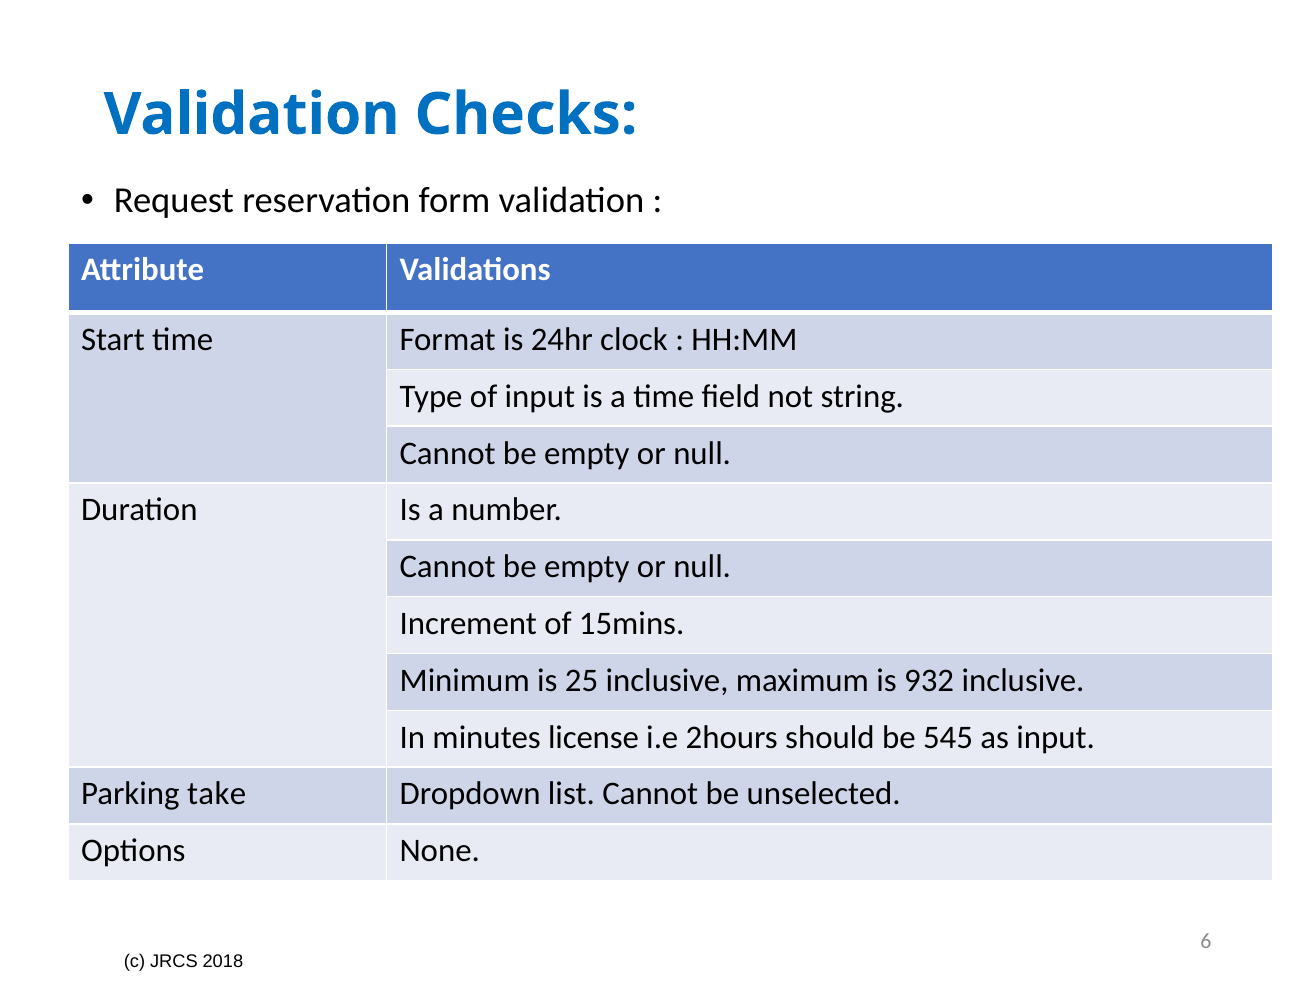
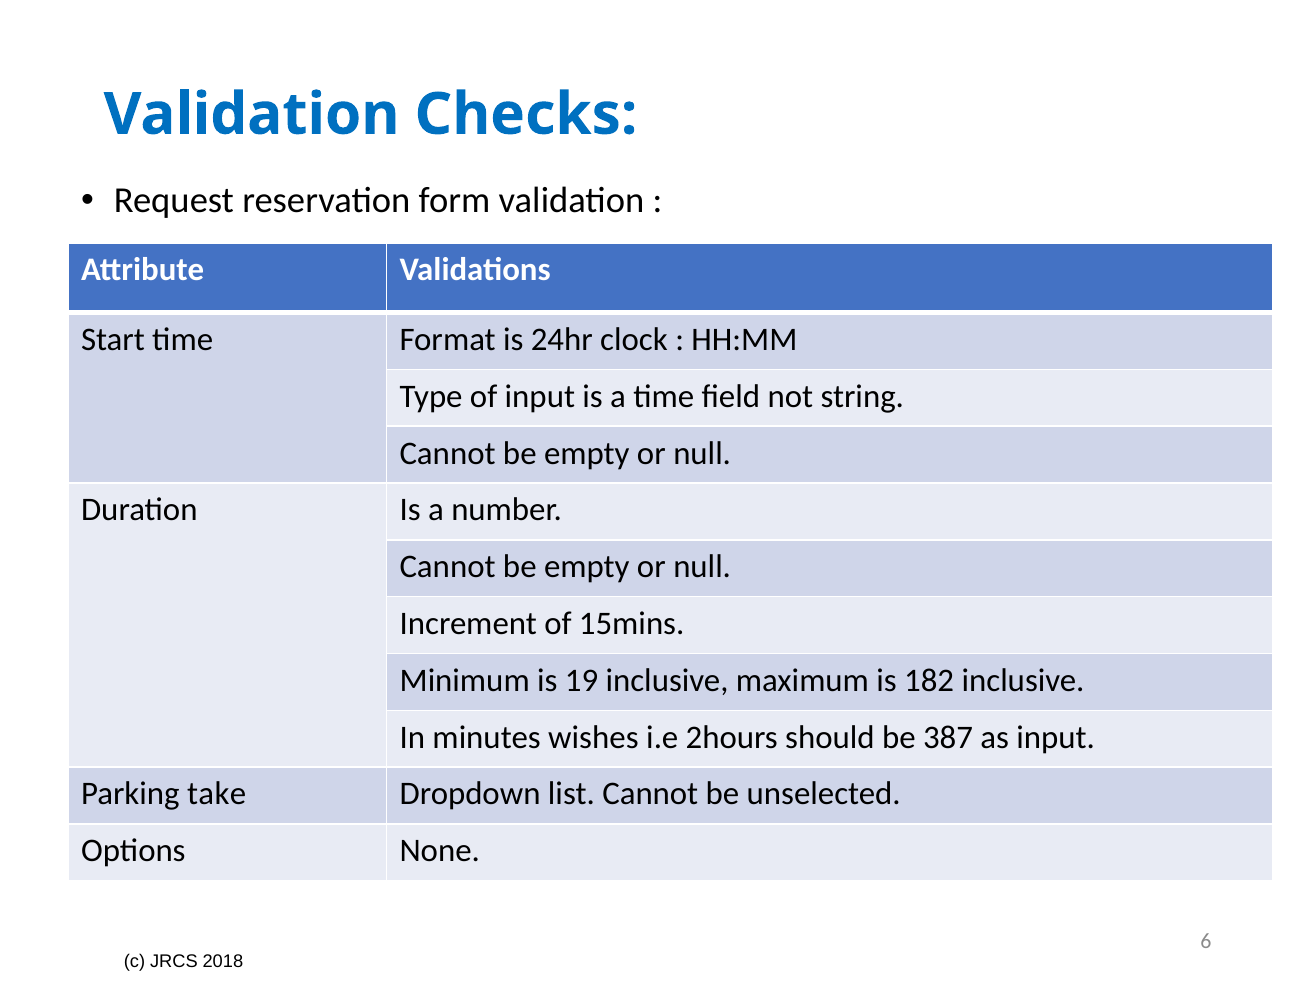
25: 25 -> 19
932: 932 -> 182
license: license -> wishes
545: 545 -> 387
